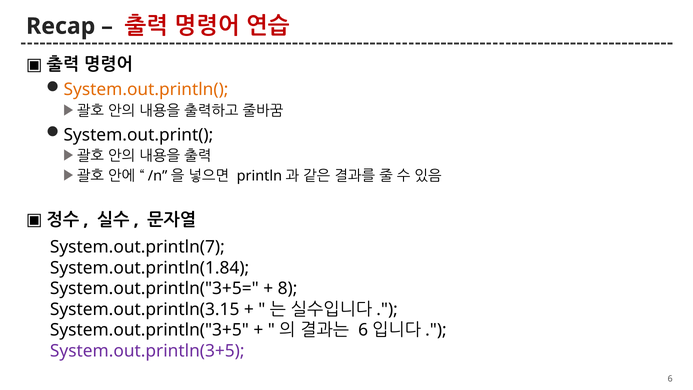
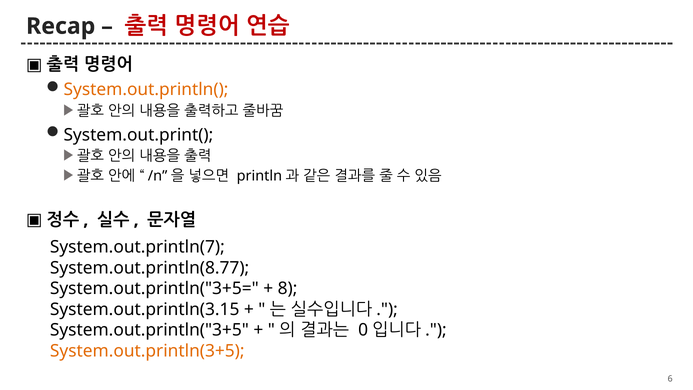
System.out.println(1.84: System.out.println(1.84 -> System.out.println(8.77
6 at (363, 330): 6 -> 0
System.out.println(3+5 colour: purple -> orange
